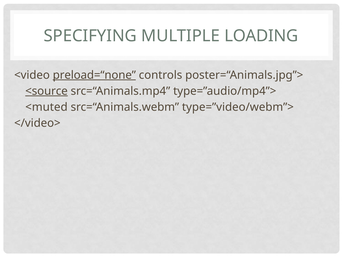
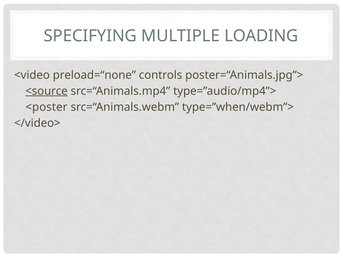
preload=“none underline: present -> none
<muted: <muted -> <poster
type=”video/webm”>: type=”video/webm”> -> type=”when/webm”>
